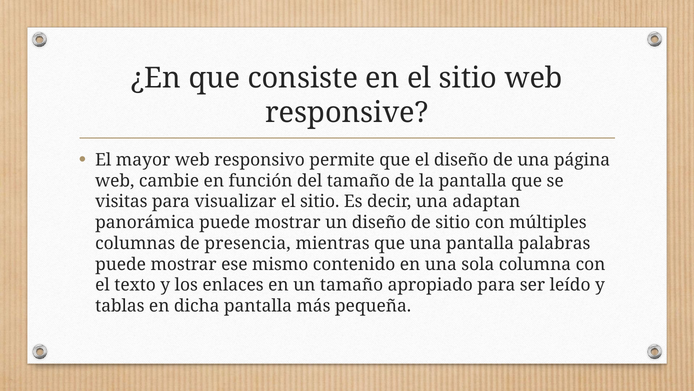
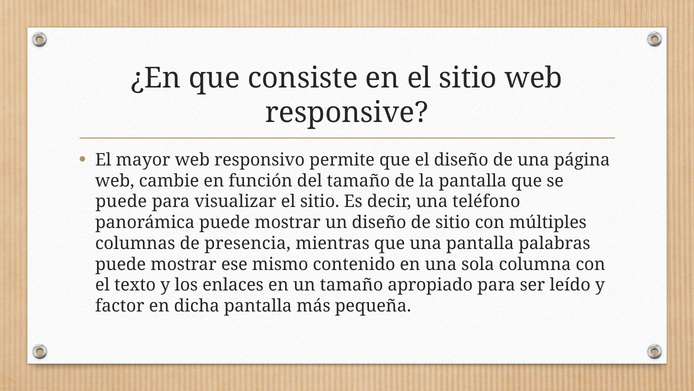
visitas at (121, 201): visitas -> puede
adaptan: adaptan -> teléfono
tablas: tablas -> factor
